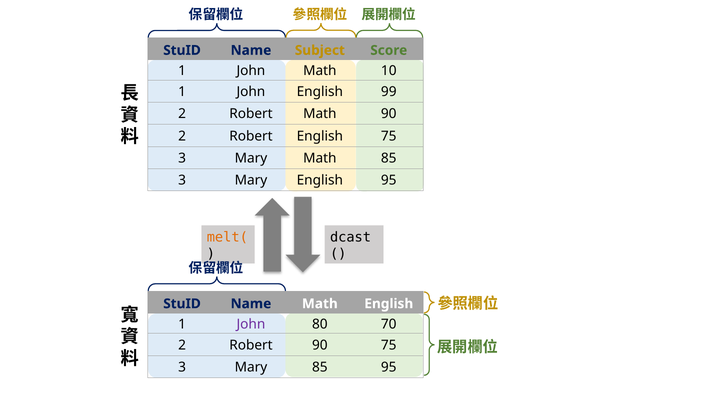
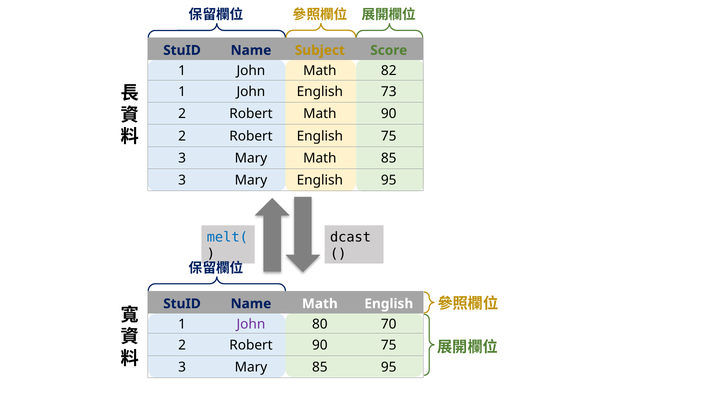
10: 10 -> 82
99: 99 -> 73
melt( colour: orange -> blue
